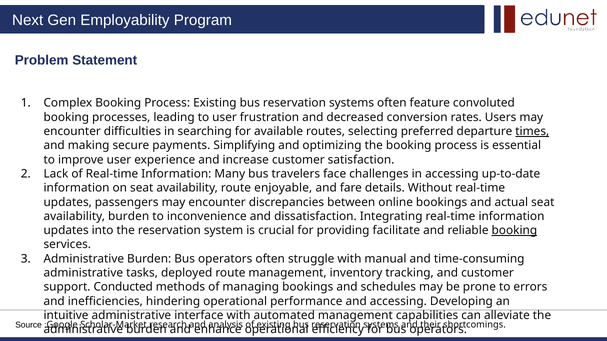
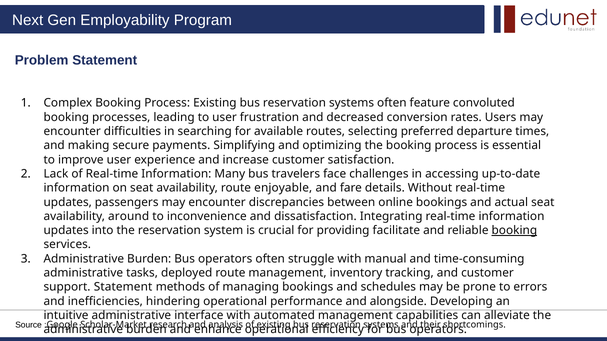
times underline: present -> none
availability burden: burden -> around
support Conducted: Conducted -> Statement
and accessing: accessing -> alongside
